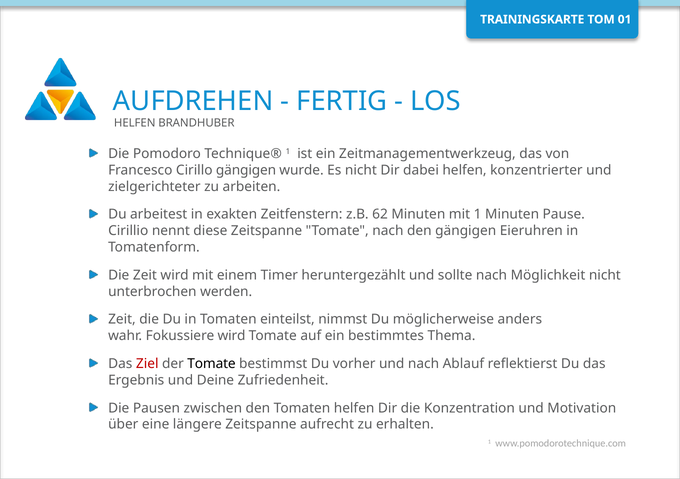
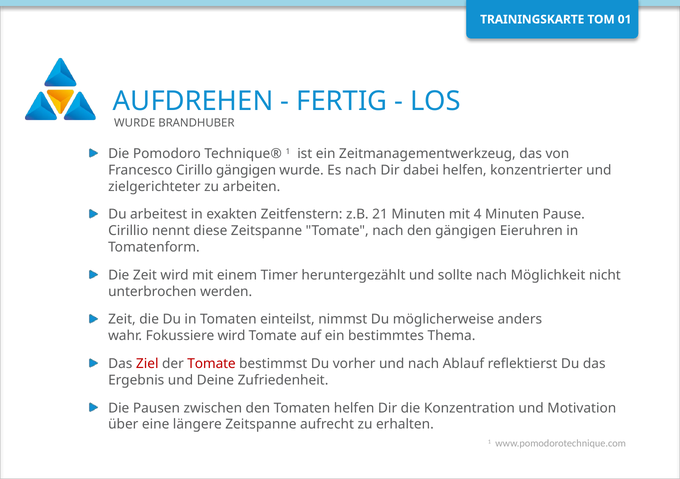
HELFEN at (135, 123): HELFEN -> WURDE
Es nicht: nicht -> nach
62: 62 -> 21
mit 1: 1 -> 4
Tomate at (212, 364) colour: black -> red
